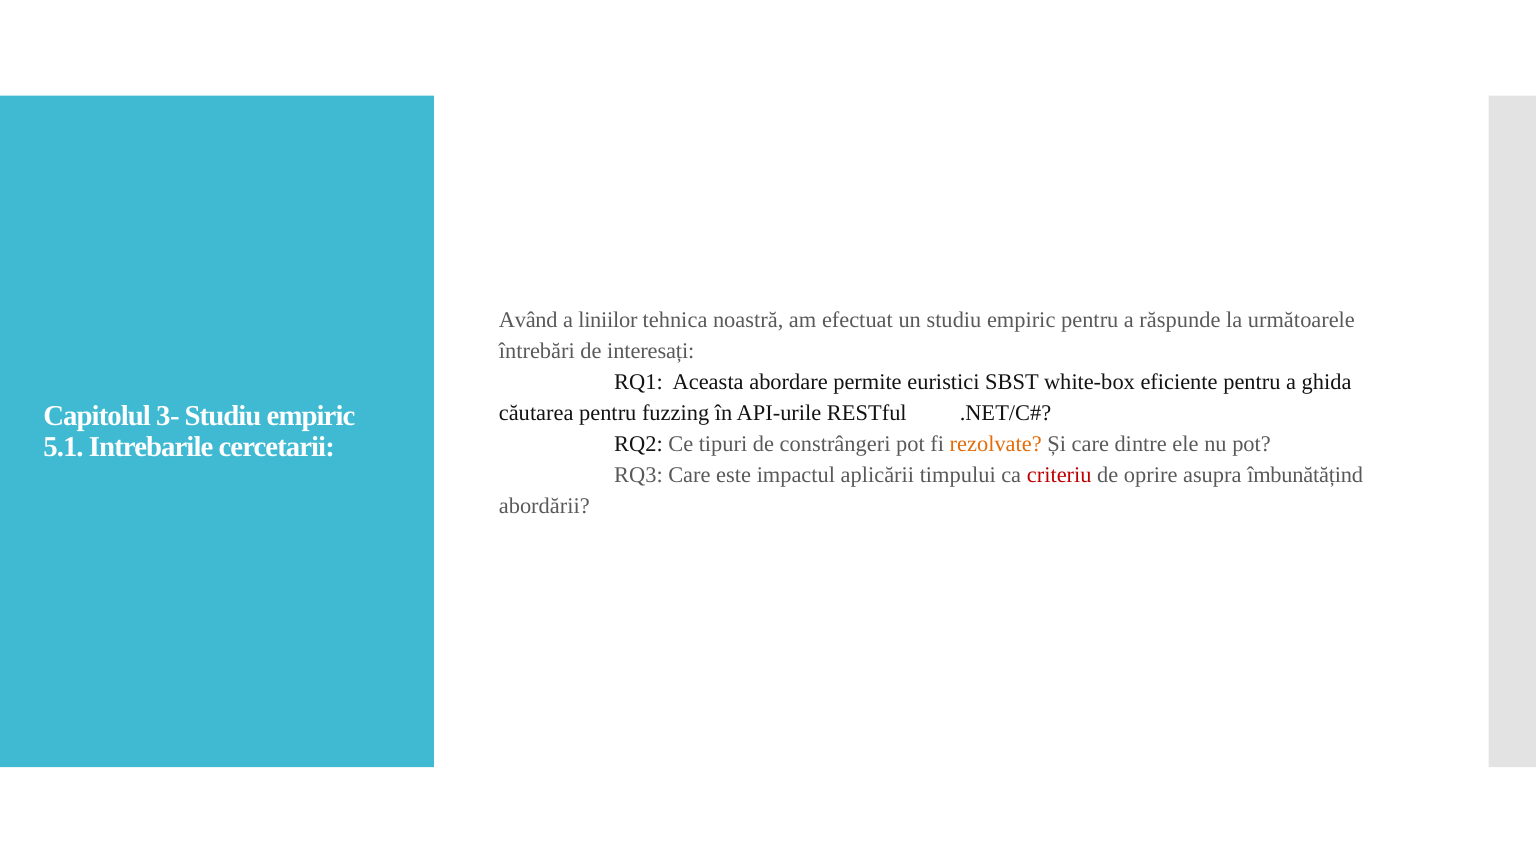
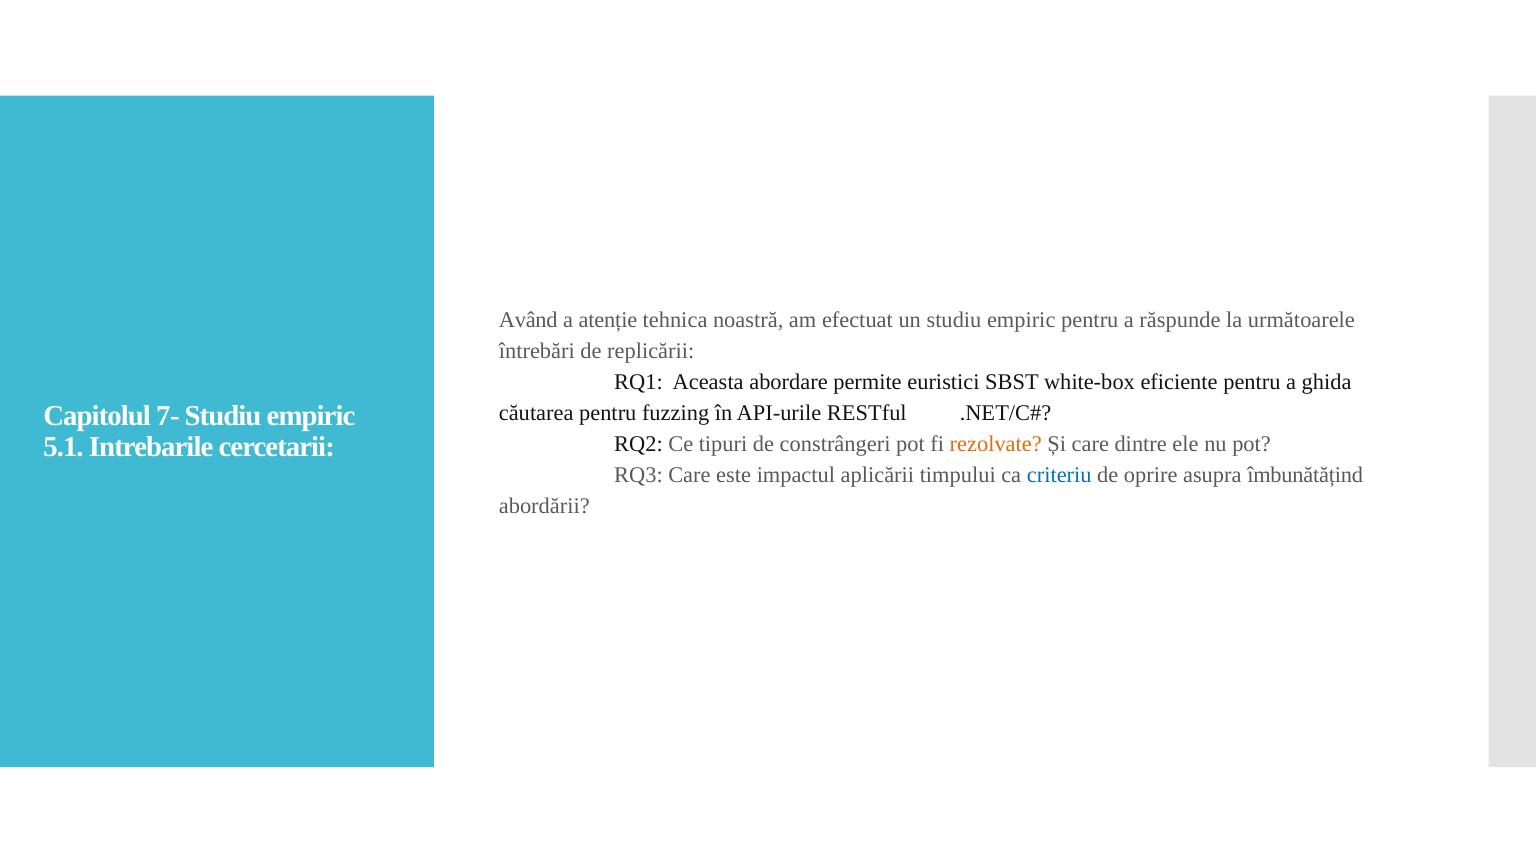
liniilor: liniilor -> atenție
interesați: interesați -> replicării
3-: 3- -> 7-
criteriu colour: red -> blue
